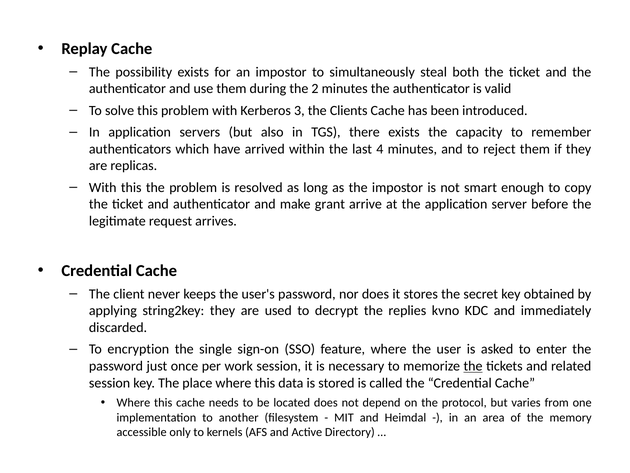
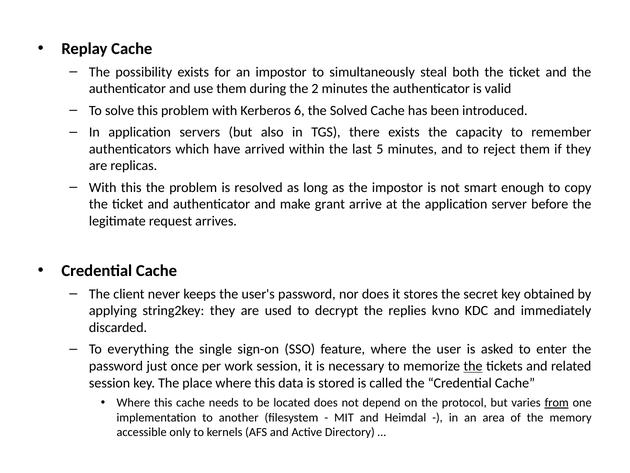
3: 3 -> 6
Clients: Clients -> Solved
4: 4 -> 5
encryption: encryption -> everything
from underline: none -> present
